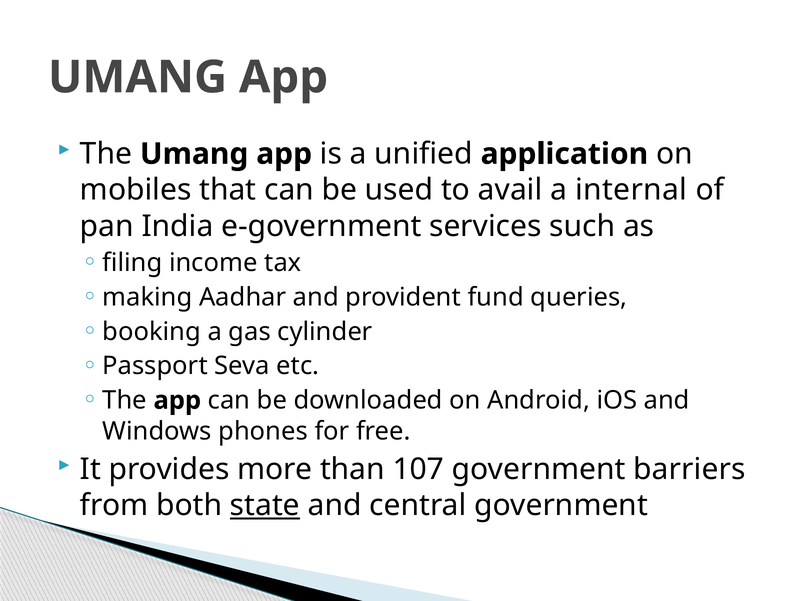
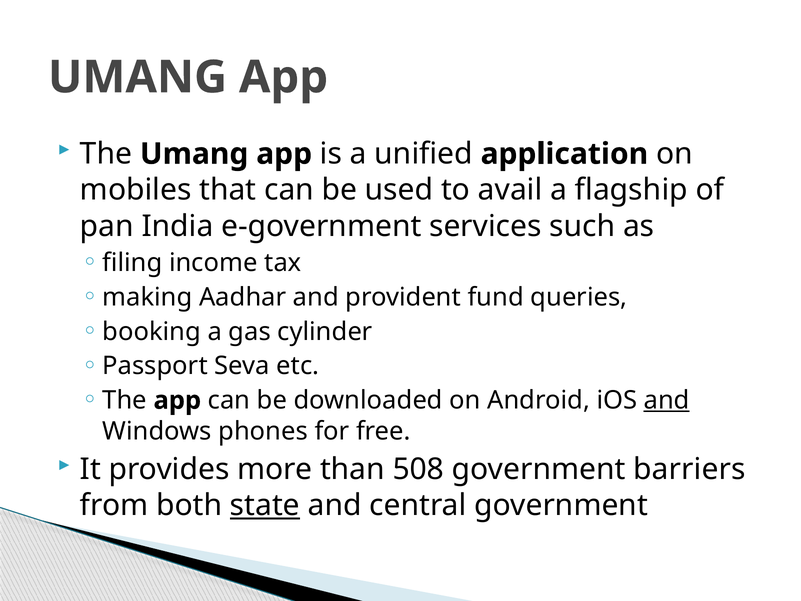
internal: internal -> flagship
and at (667, 400) underline: none -> present
107: 107 -> 508
